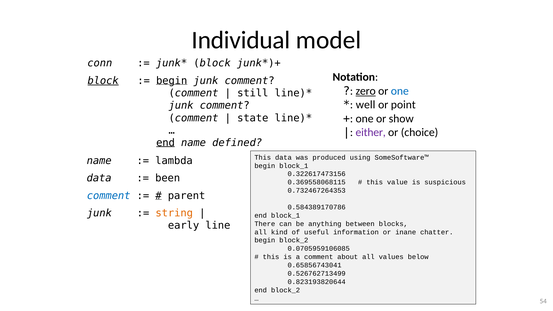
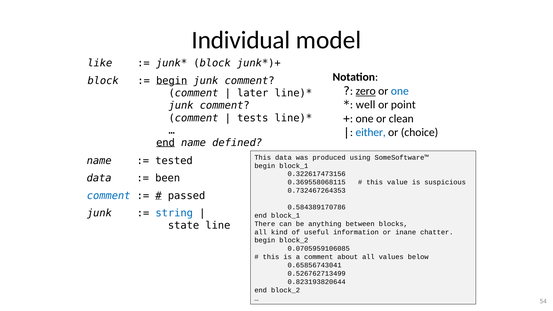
conn: conn -> like
block at (103, 81) underline: present -> none
still: still -> later
state: state -> tests
show: show -> clean
either colour: purple -> blue
lambda: lambda -> tested
parent: parent -> passed
string colour: orange -> blue
early: early -> state
